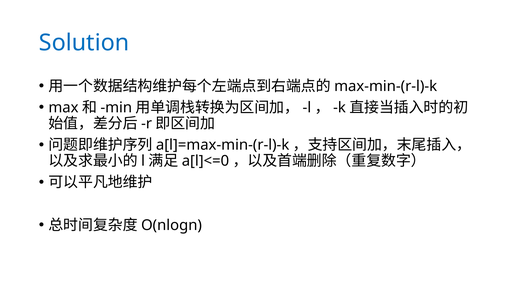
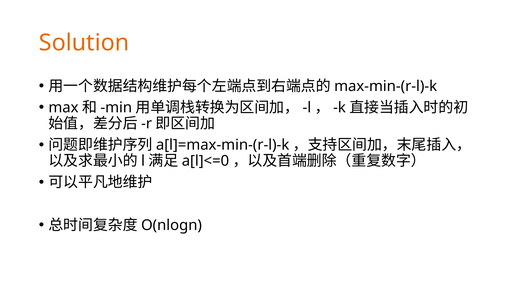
Solution colour: blue -> orange
